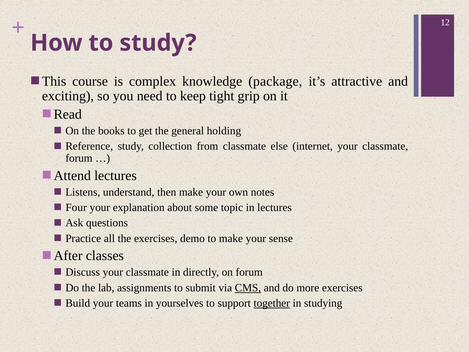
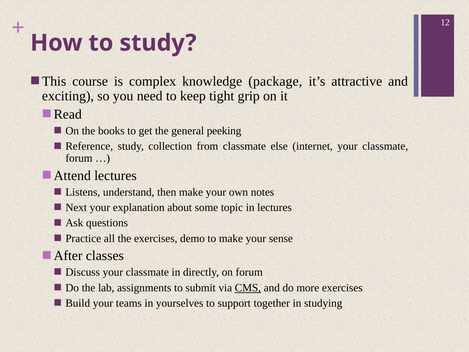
holding: holding -> peeking
Four: Four -> Next
together underline: present -> none
